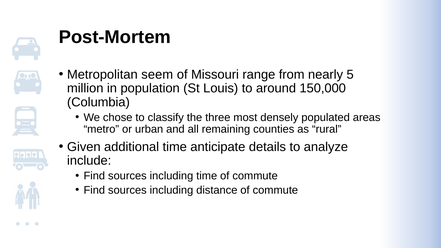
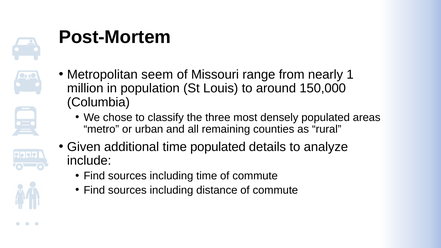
5: 5 -> 1
time anticipate: anticipate -> populated
